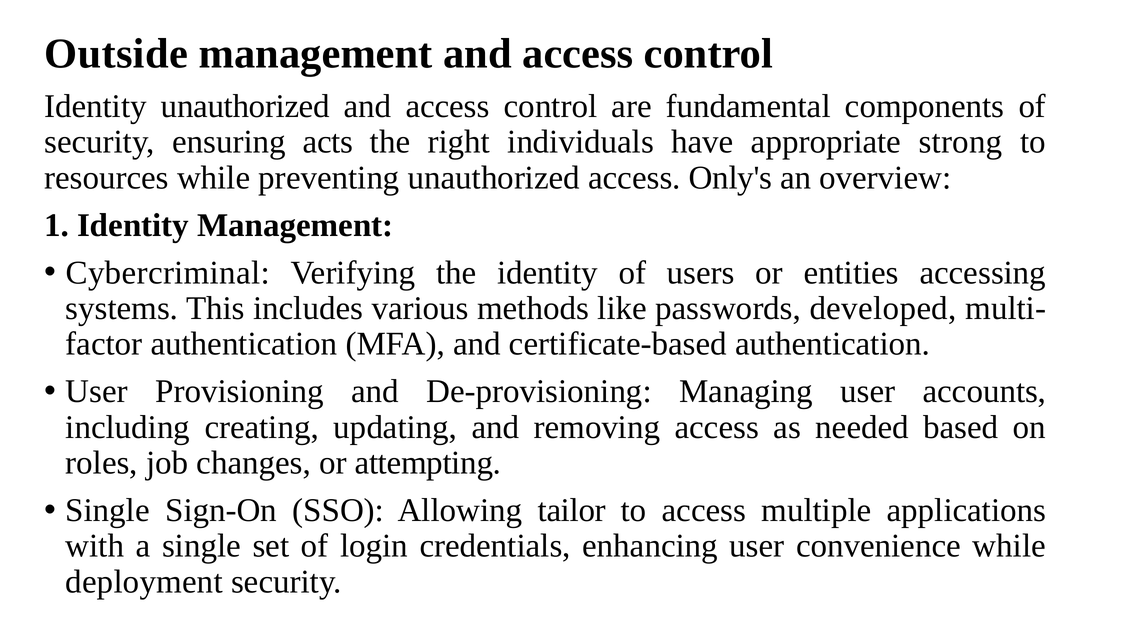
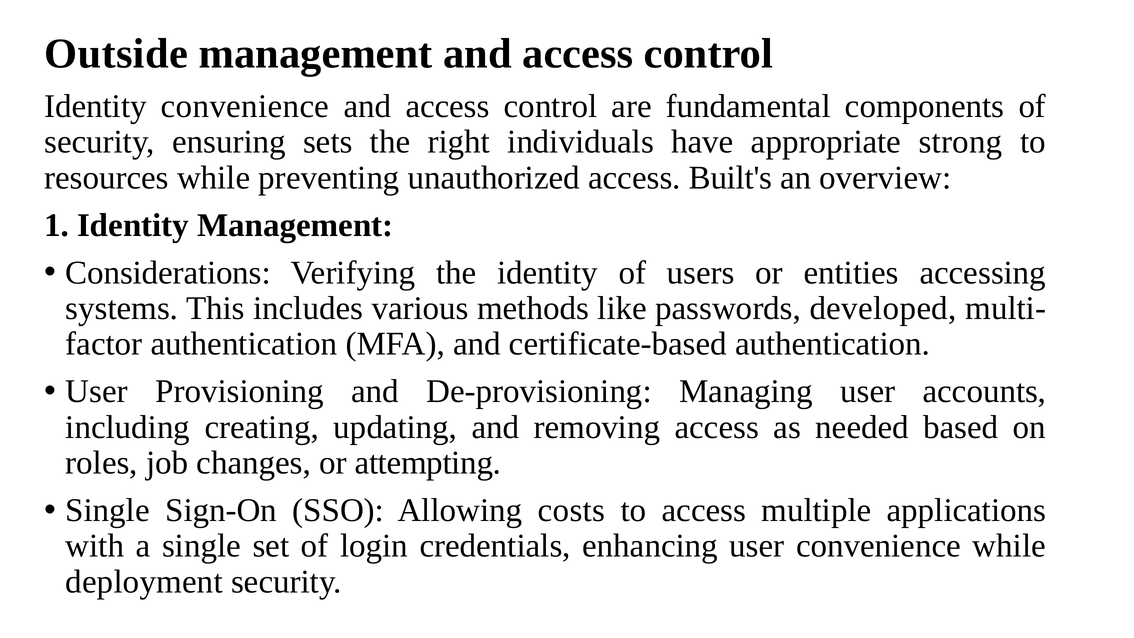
Identity unauthorized: unauthorized -> convenience
acts: acts -> sets
Only's: Only's -> Built's
Cybercriminal: Cybercriminal -> Considerations
tailor: tailor -> costs
